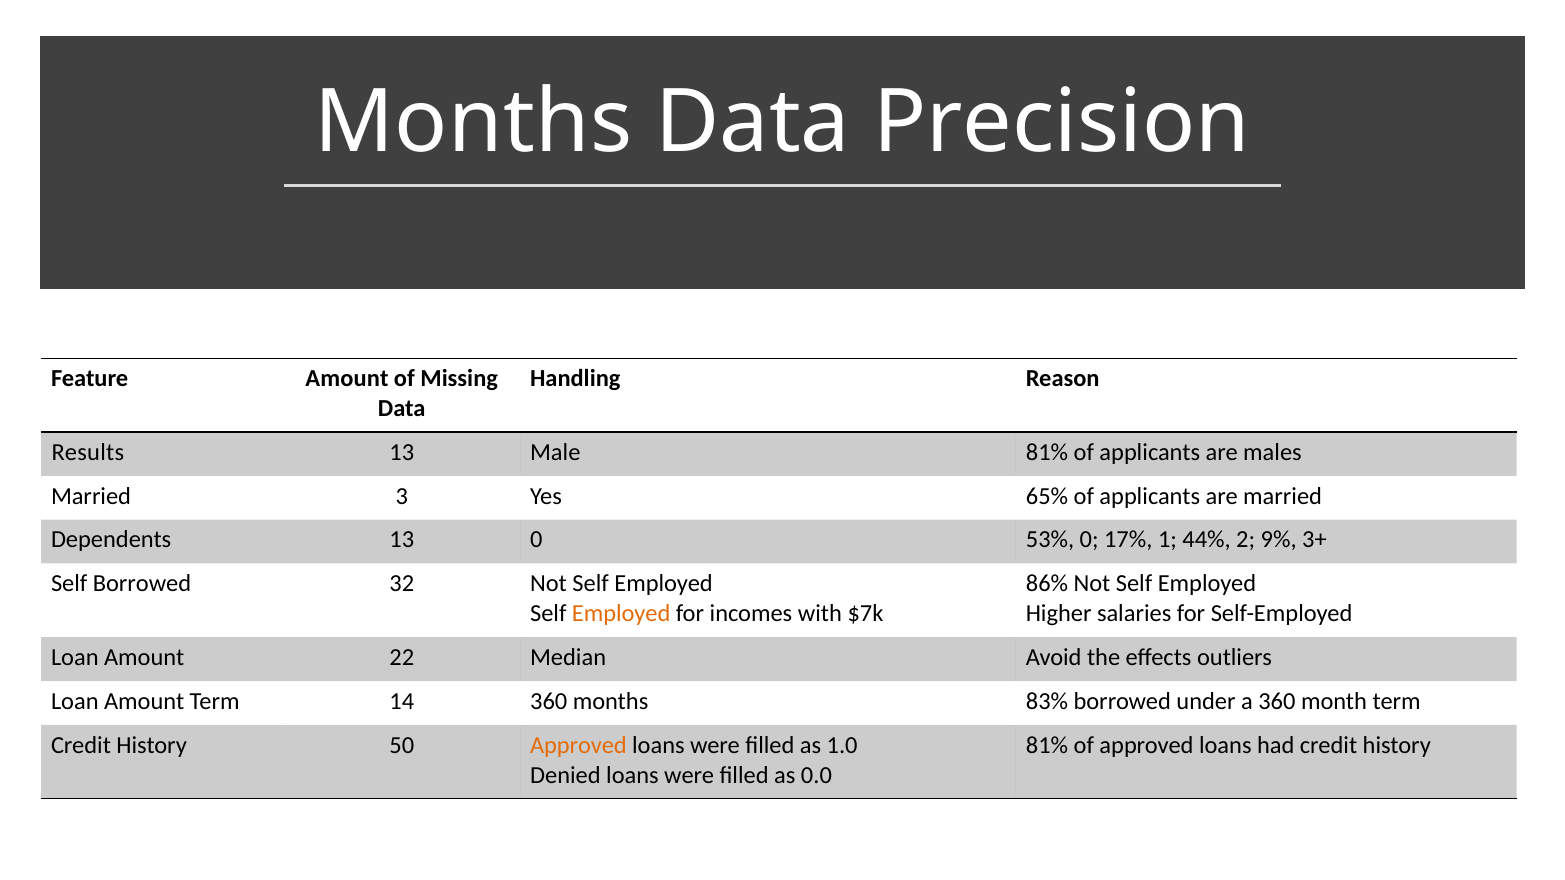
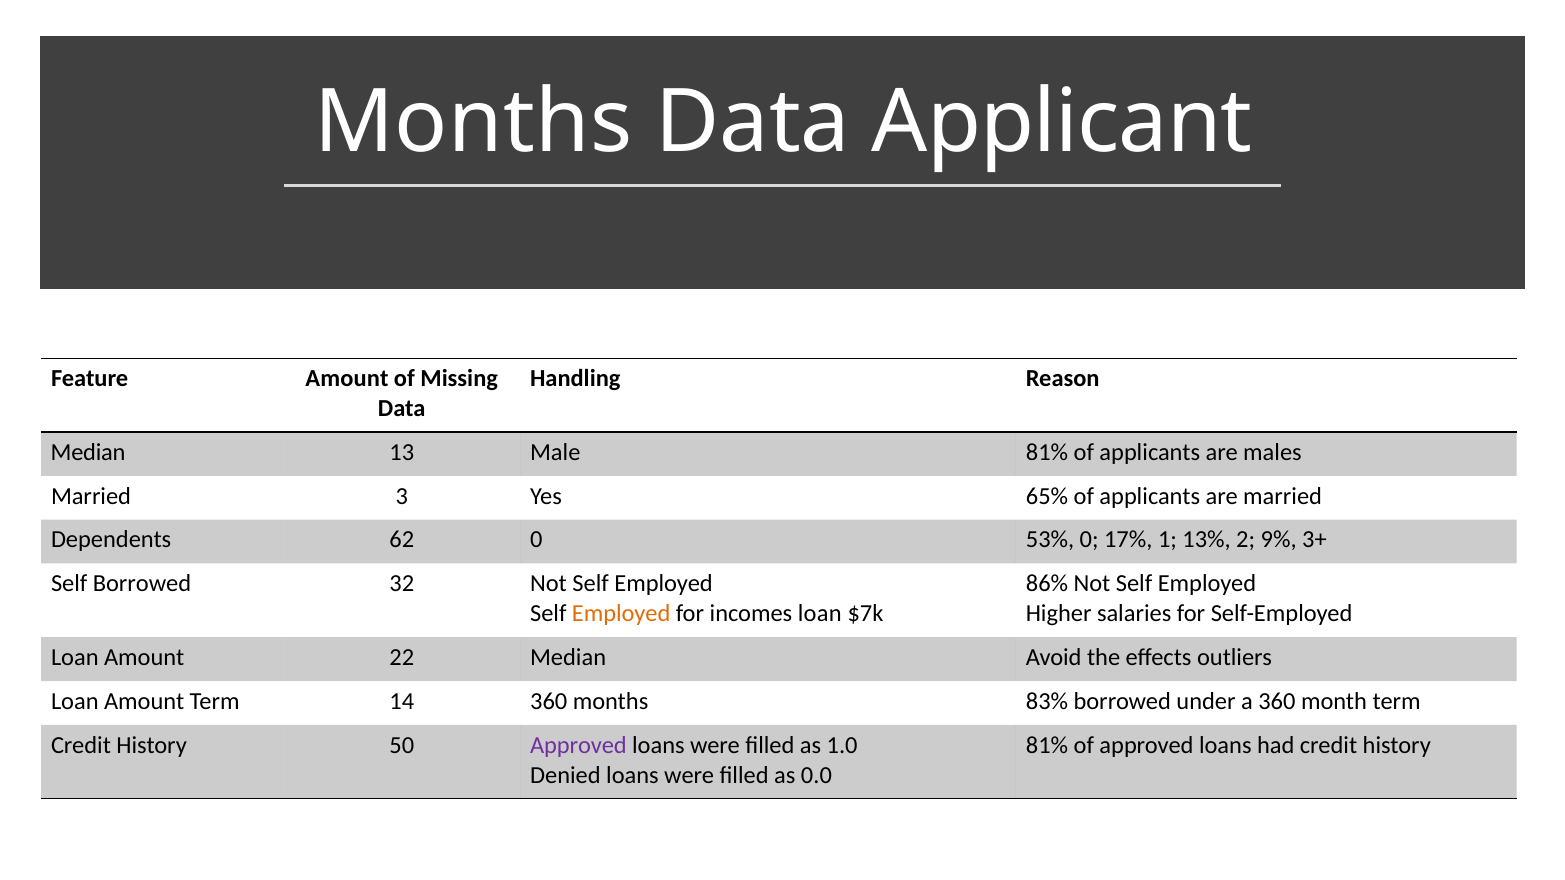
Precision: Precision -> Applicant
Results at (88, 452): Results -> Median
Dependents 13: 13 -> 62
44%: 44% -> 13%
incomes with: with -> loan
Approved at (578, 745) colour: orange -> purple
